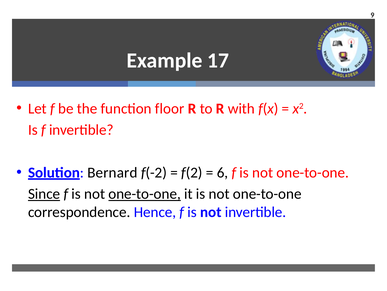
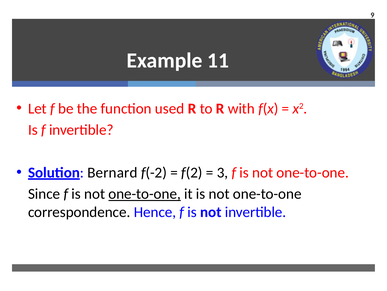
17: 17 -> 11
floor: floor -> used
6: 6 -> 3
Since underline: present -> none
